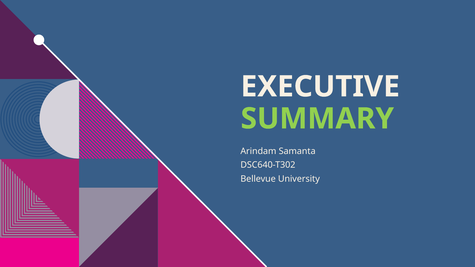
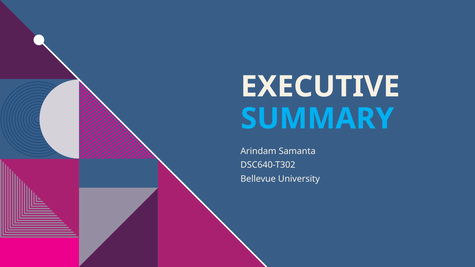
SUMMARY colour: light green -> light blue
